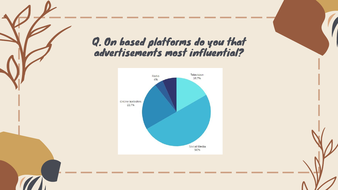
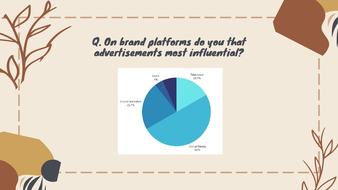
based: based -> brand
